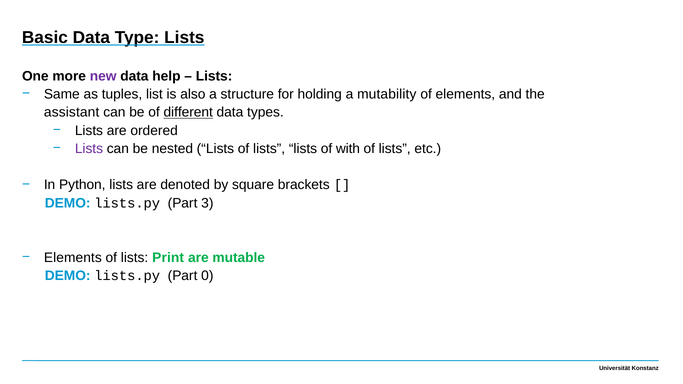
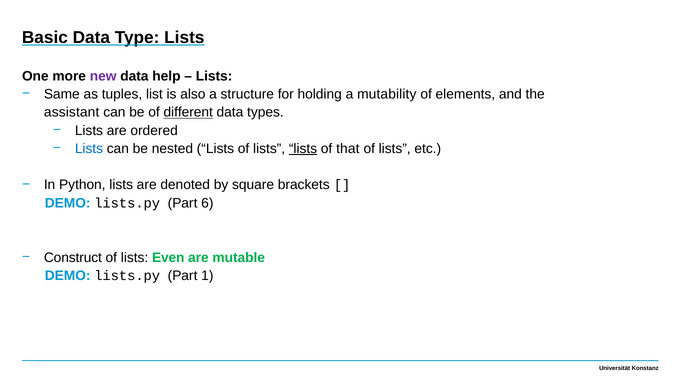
Lists at (89, 149) colour: purple -> blue
lists at (303, 149) underline: none -> present
with: with -> that
3: 3 -> 6
Elements at (73, 258): Elements -> Construct
Print: Print -> Even
0: 0 -> 1
